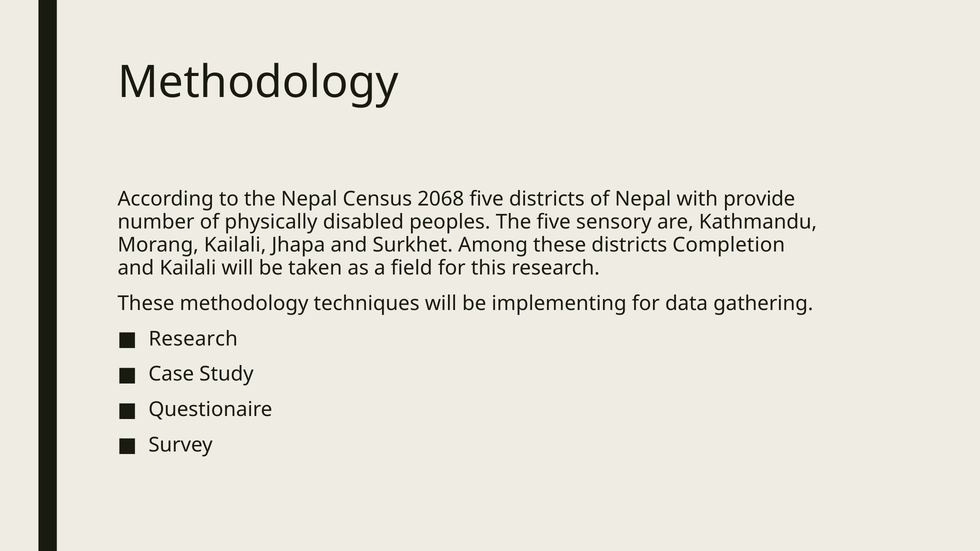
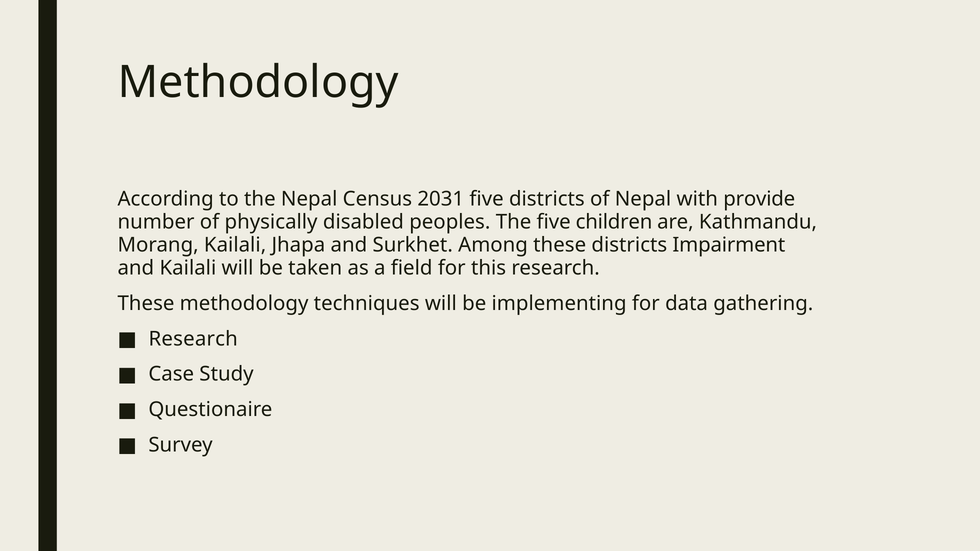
2068: 2068 -> 2031
sensory: sensory -> children
Completion: Completion -> Impairment
